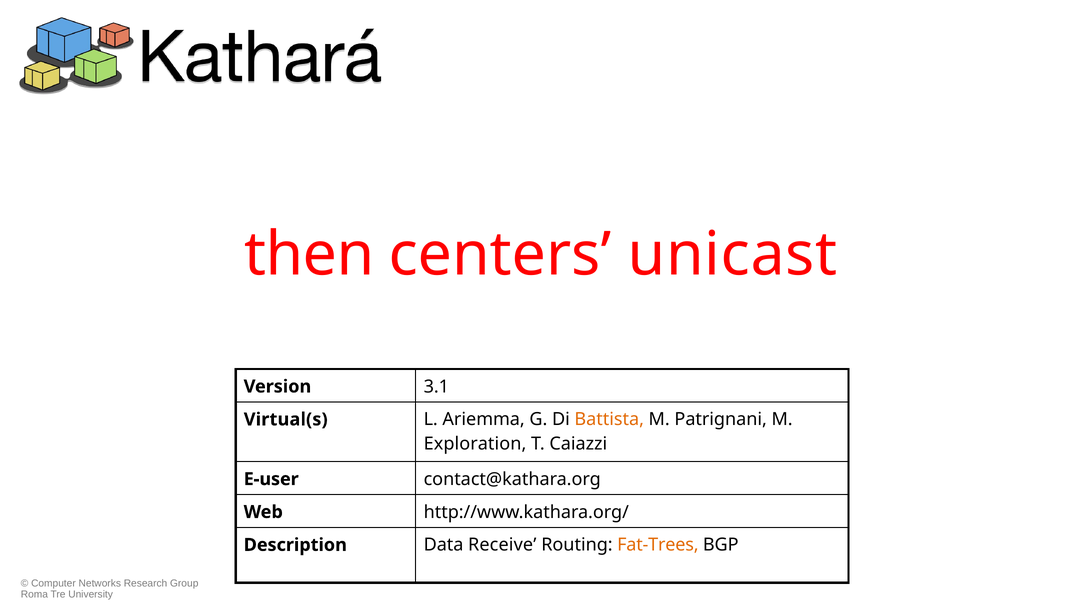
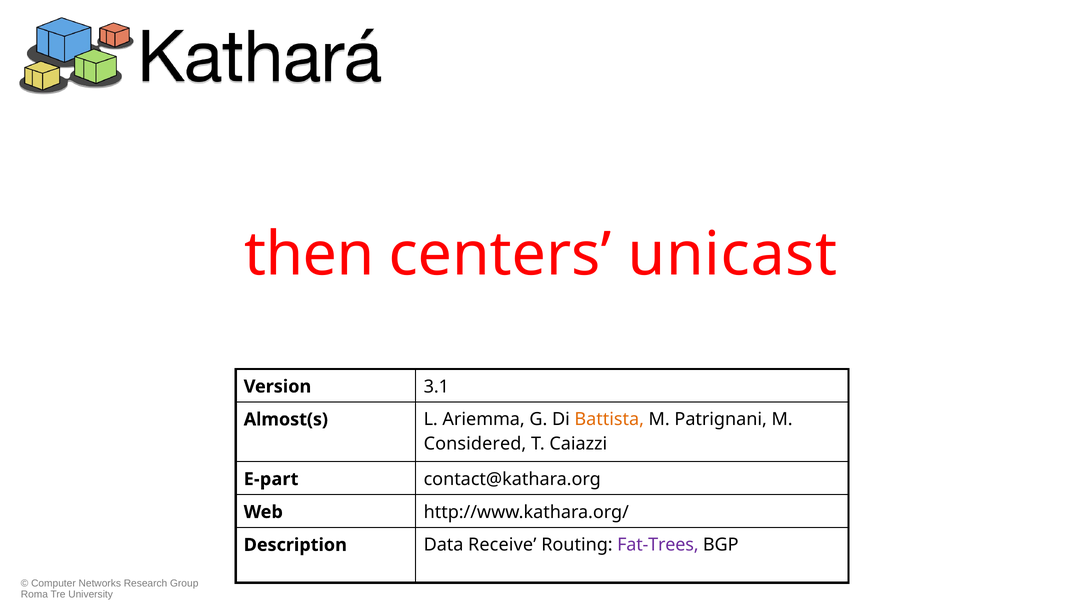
Virtual(s: Virtual(s -> Almost(s
Exploration: Exploration -> Considered
E-user: E-user -> E-part
Fat-Trees colour: orange -> purple
